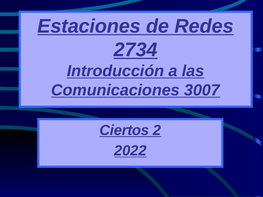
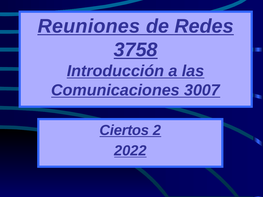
Estaciones: Estaciones -> Reuniones
2734: 2734 -> 3758
